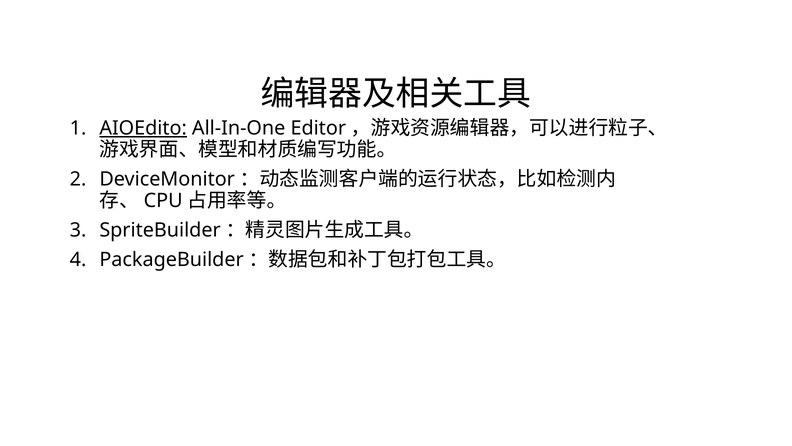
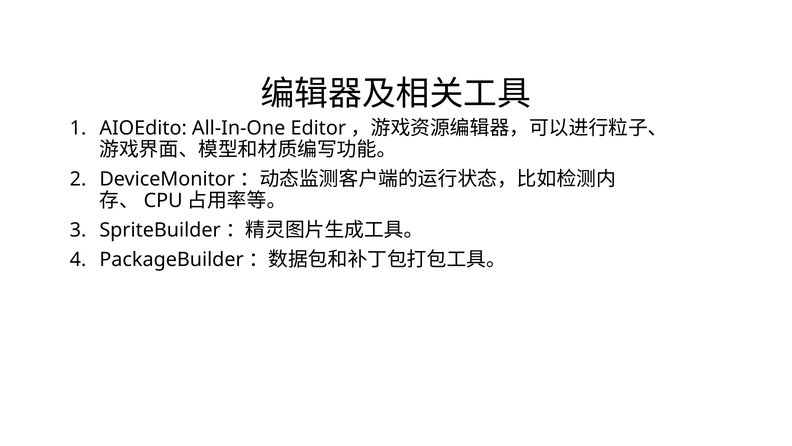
AIOEdito underline: present -> none
